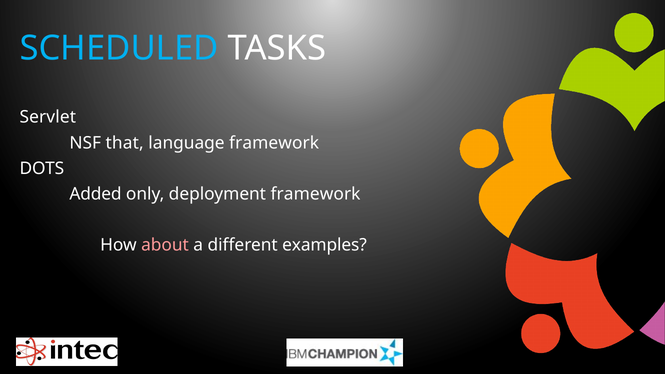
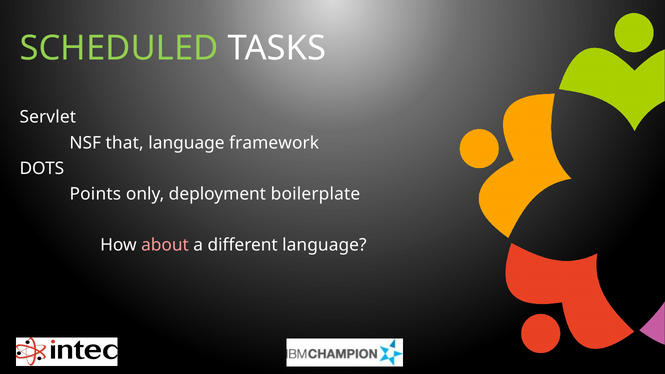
SCHEDULED colour: light blue -> light green
Added: Added -> Points
deployment framework: framework -> boilerplate
different examples: examples -> language
